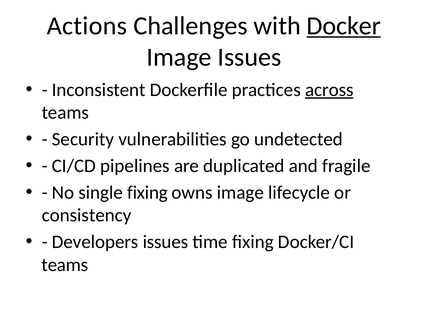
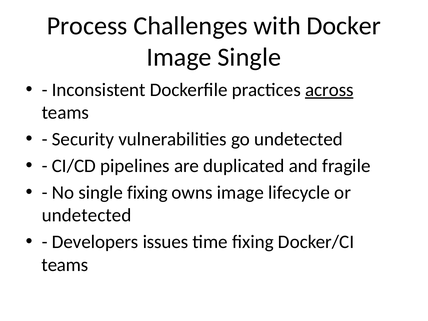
Actions: Actions -> Process
Docker underline: present -> none
Image Issues: Issues -> Single
consistency at (87, 215): consistency -> undetected
